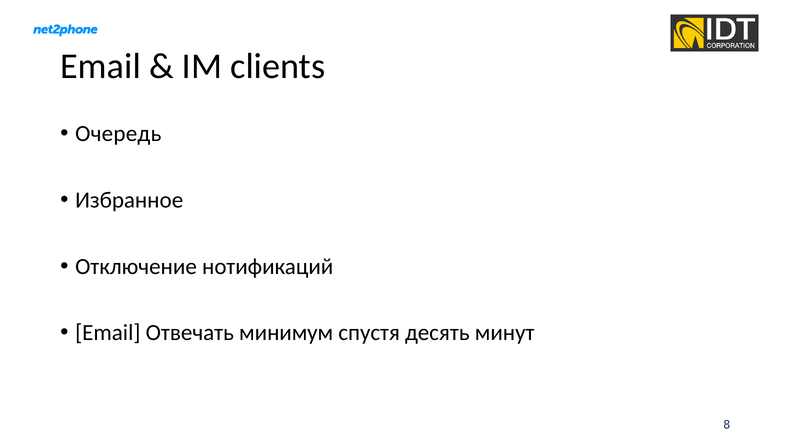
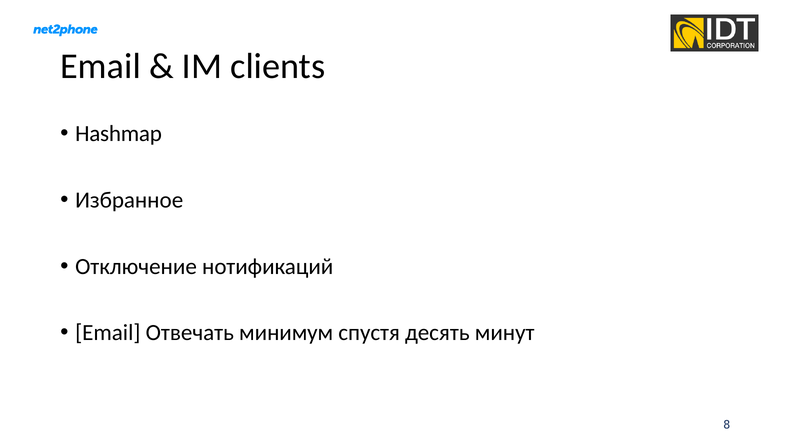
Очередь: Очередь -> Hashmap
